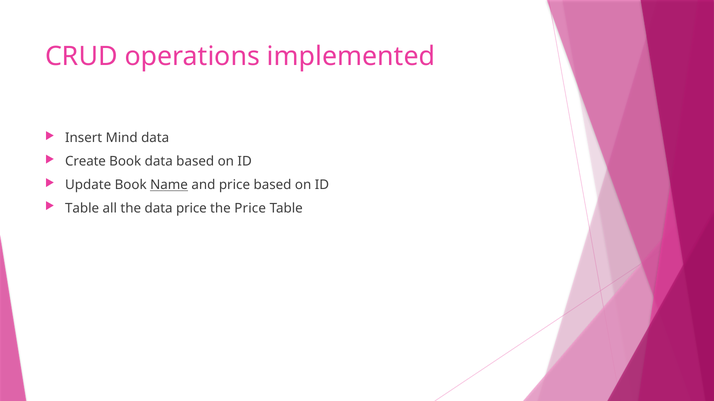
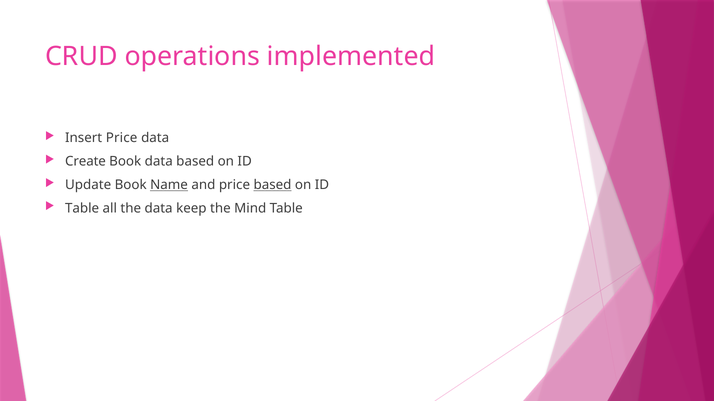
Insert Mind: Mind -> Price
based at (272, 185) underline: none -> present
data price: price -> keep
the Price: Price -> Mind
